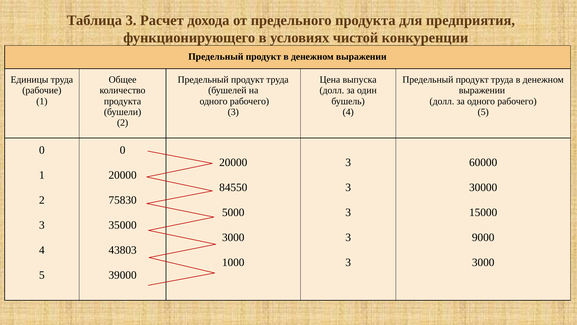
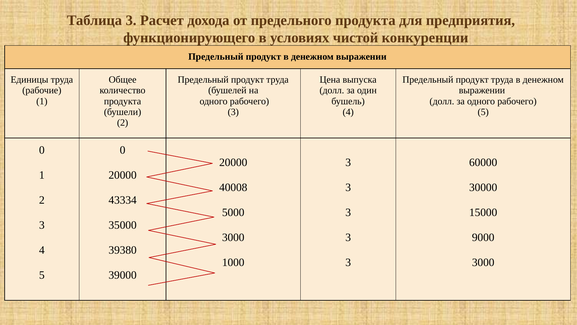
84550: 84550 -> 40008
75830: 75830 -> 43334
43803: 43803 -> 39380
